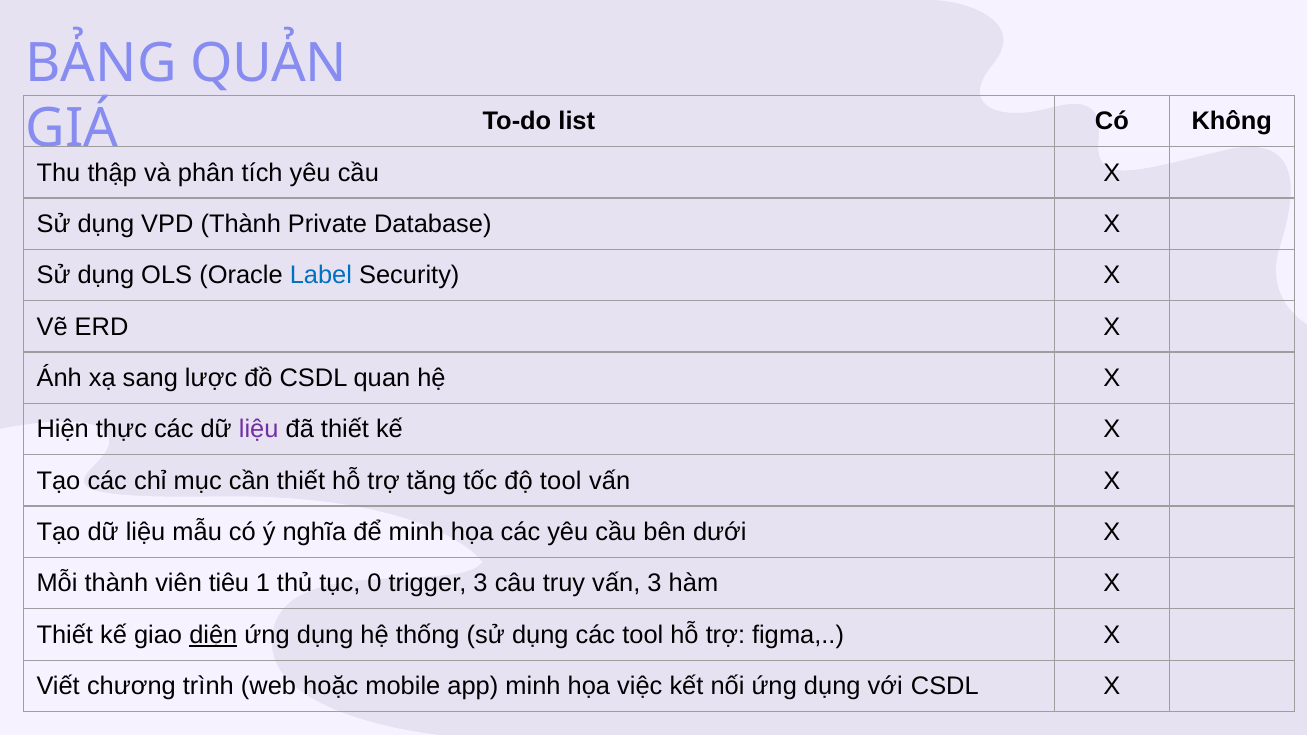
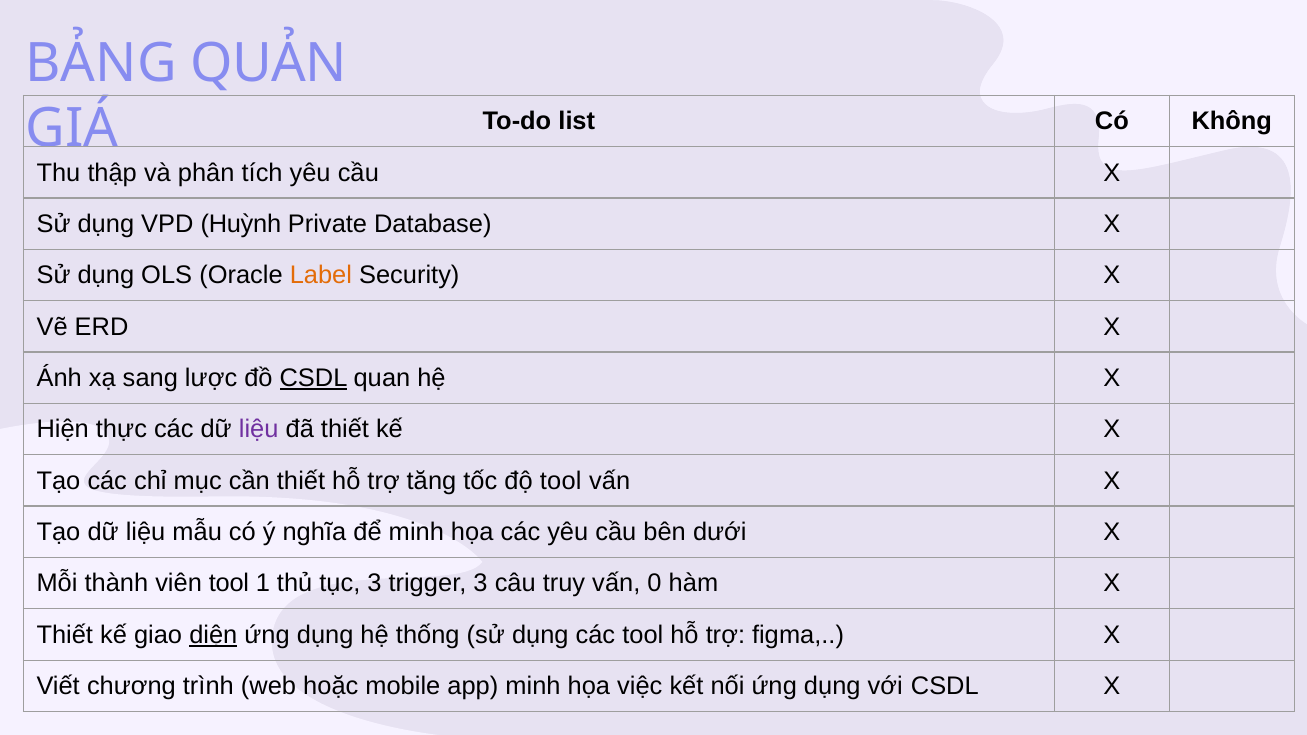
VPD Thành: Thành -> Huỳnh
Label colour: blue -> orange
CSDL at (313, 378) underline: none -> present
viên tiêu: tiêu -> tool
tục 0: 0 -> 3
vấn 3: 3 -> 0
